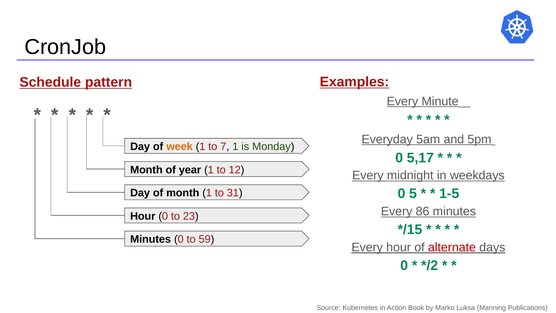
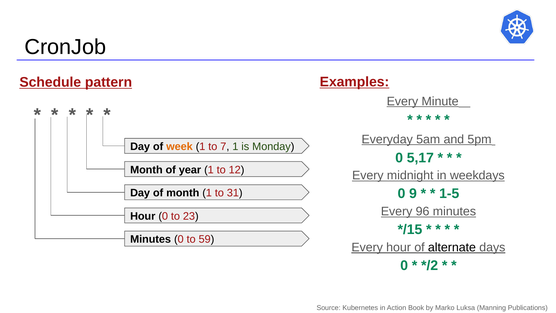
5: 5 -> 9
86: 86 -> 96
alternate colour: red -> black
